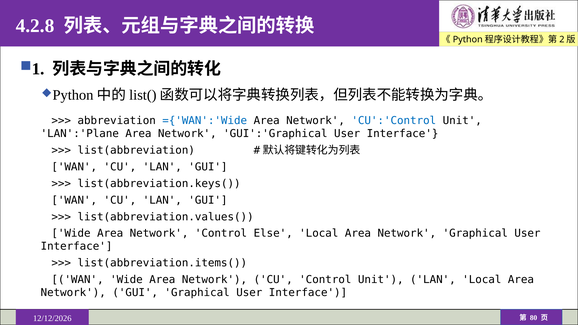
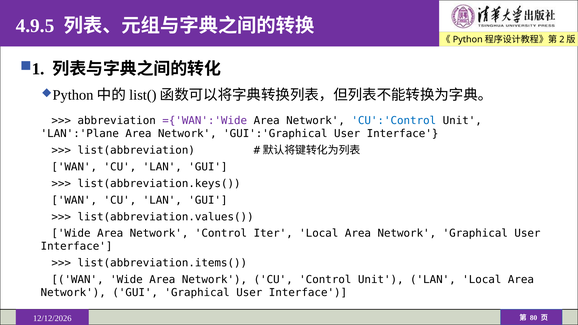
4.2.8: 4.2.8 -> 4.9.5
={'WAN':'Wide colour: blue -> purple
Else: Else -> Iter
